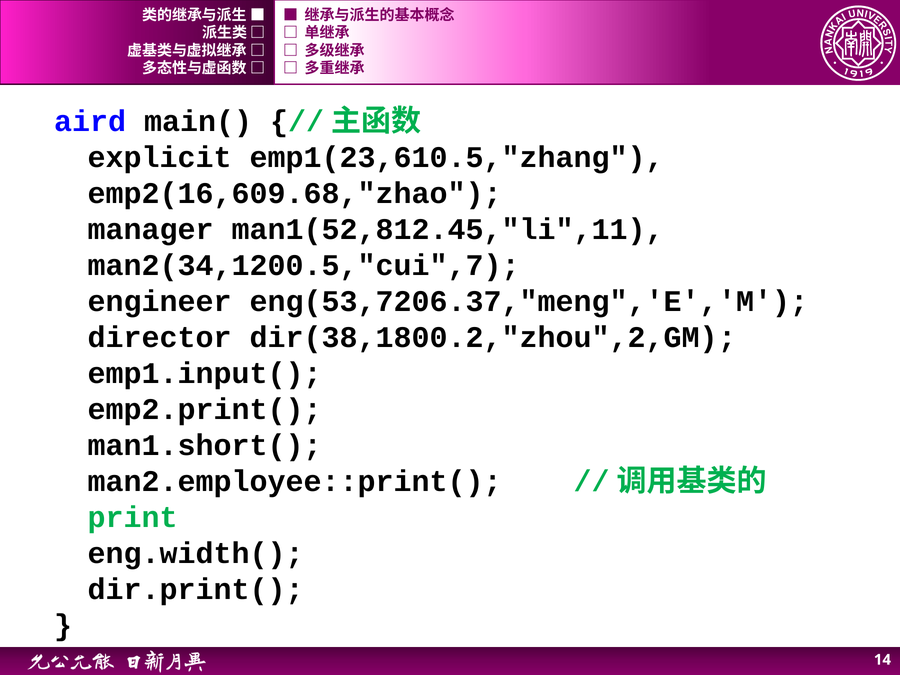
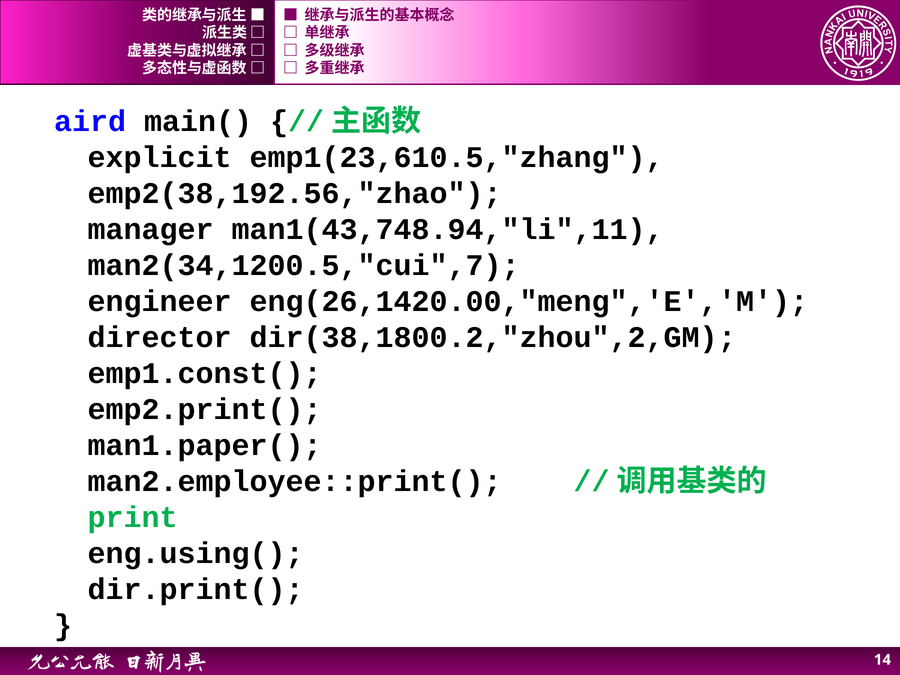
emp2(16,609.68,"zhao: emp2(16,609.68,"zhao -> emp2(38,192.56,"zhao
man1(52,812.45,"li",11: man1(52,812.45,"li",11 -> man1(43,748.94,"li",11
eng(53,7206.37,"meng",'E','M: eng(53,7206.37,"meng",'E','M -> eng(26,1420.00,"meng",'E','M
emp1.input(: emp1.input( -> emp1.const(
man1.short(: man1.short( -> man1.paper(
eng.width(: eng.width( -> eng.using(
